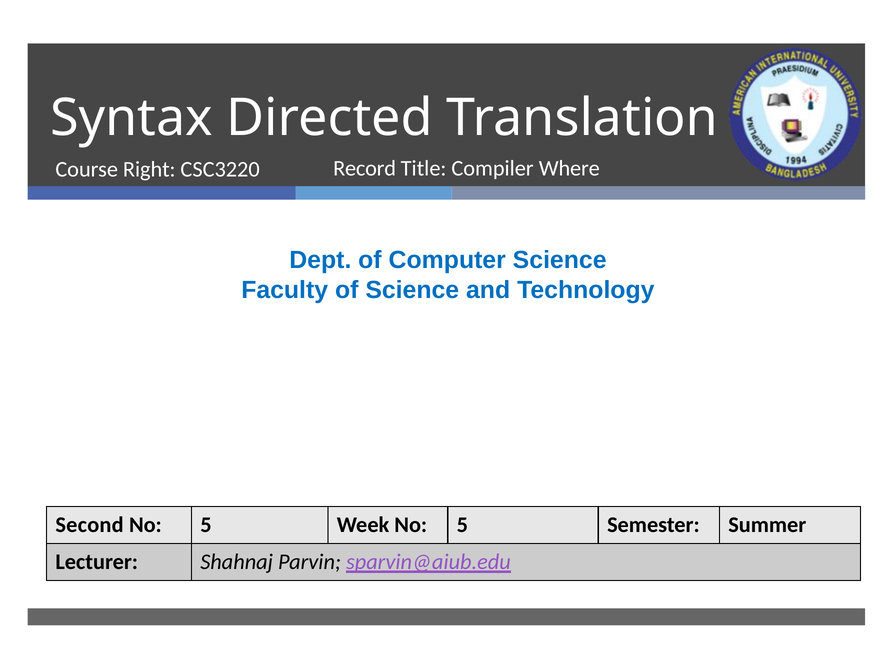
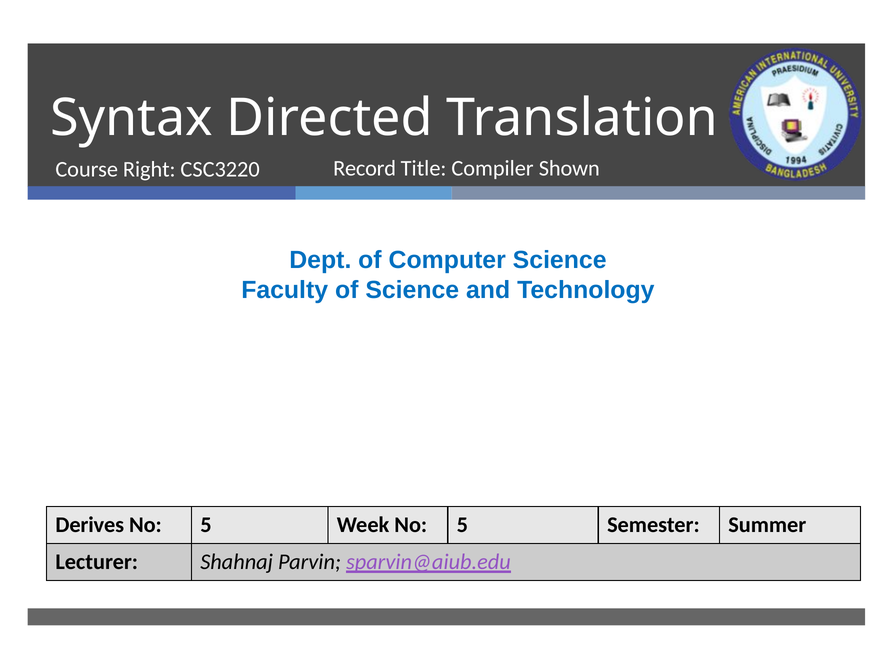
Where: Where -> Shown
Second: Second -> Derives
